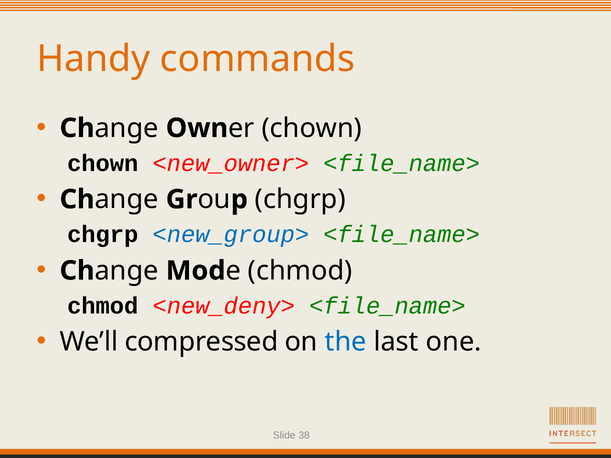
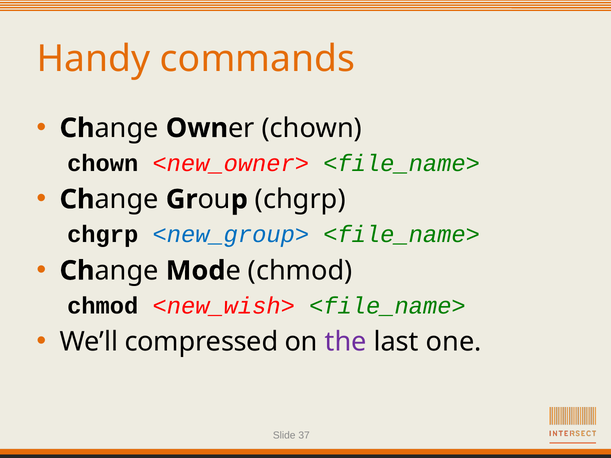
<new_deny>: <new_deny> -> <new_wish>
the colour: blue -> purple
38: 38 -> 37
